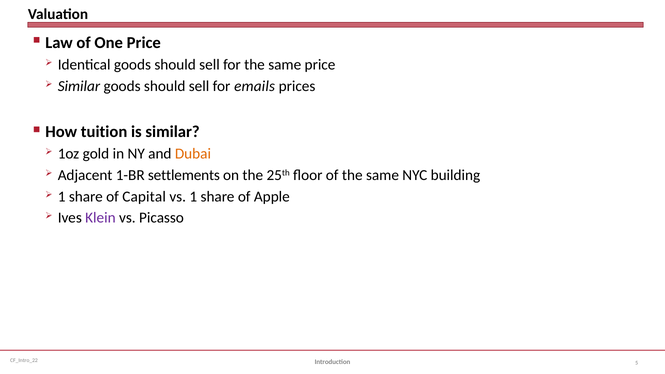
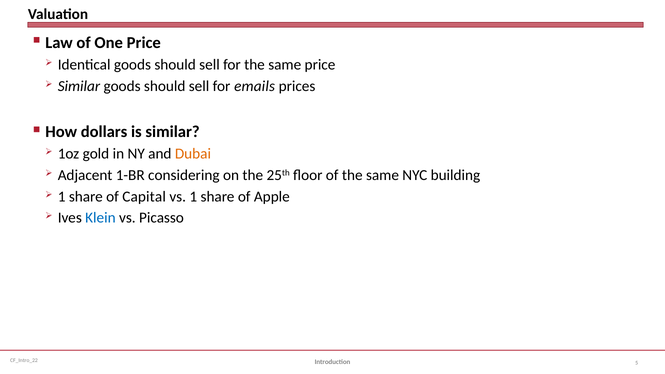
tuition: tuition -> dollars
settlements: settlements -> considering
Klein colour: purple -> blue
